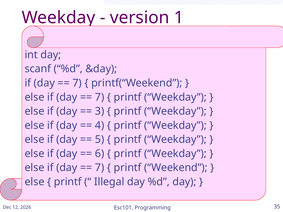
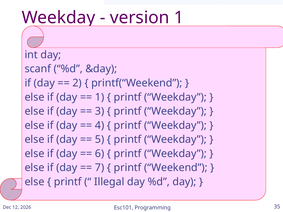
7 at (77, 83): 7 -> 2
7 at (100, 97): 7 -> 1
